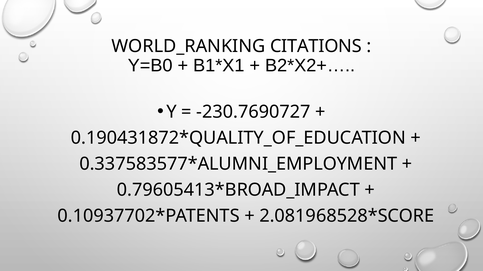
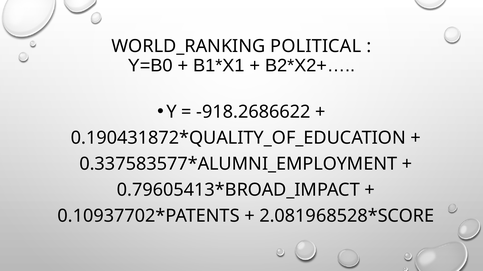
CITATIONS: CITATIONS -> POLITICAL
-230.7690727: -230.7690727 -> -918.2686622
